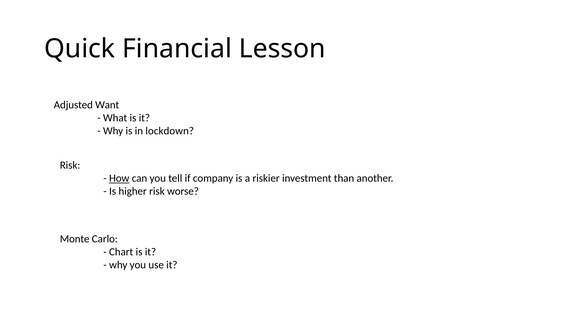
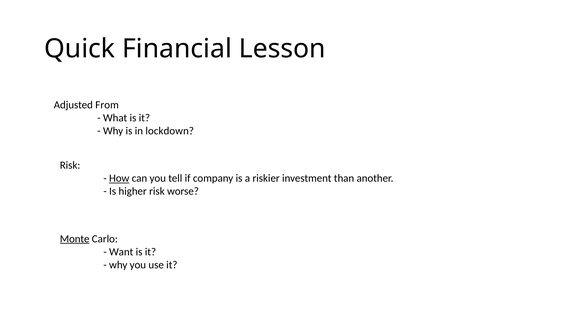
Want: Want -> From
Monte underline: none -> present
Chart: Chart -> Want
